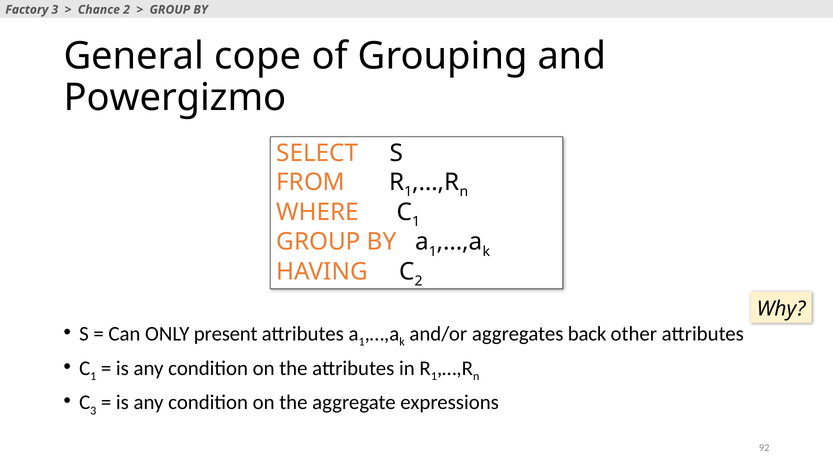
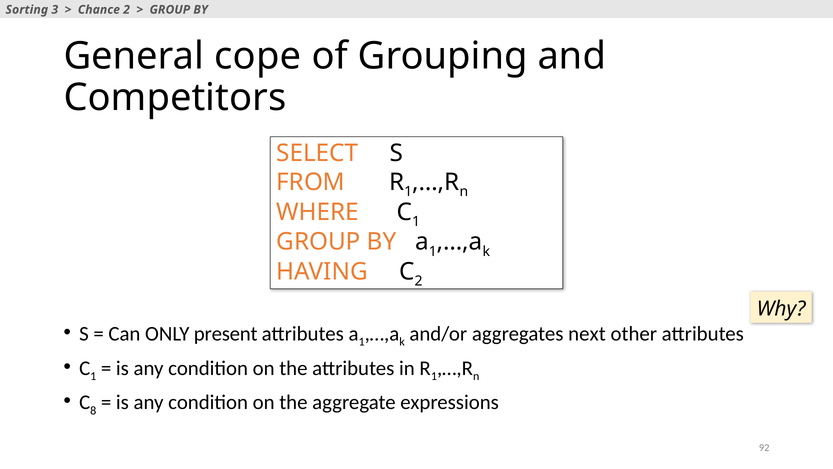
Factory: Factory -> Sorting
Powergizmo: Powergizmo -> Competitors
back: back -> next
3 at (93, 410): 3 -> 8
